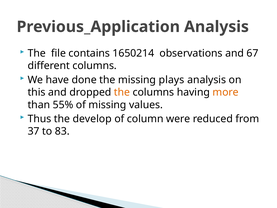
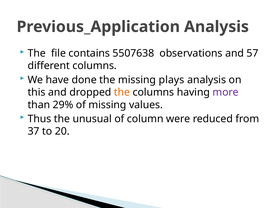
1650214: 1650214 -> 5507638
67: 67 -> 57
more colour: orange -> purple
55%: 55% -> 29%
develop: develop -> unusual
83: 83 -> 20
